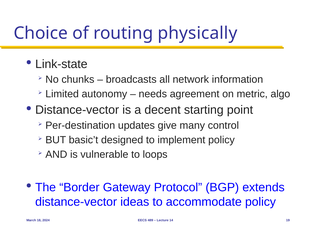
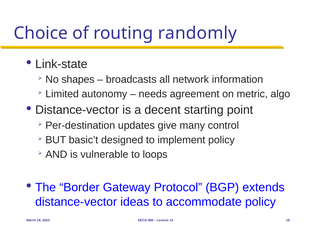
physically: physically -> randomly
chunks: chunks -> shapes
